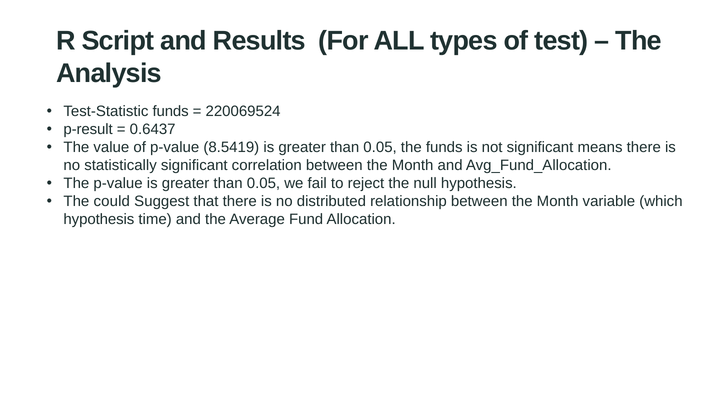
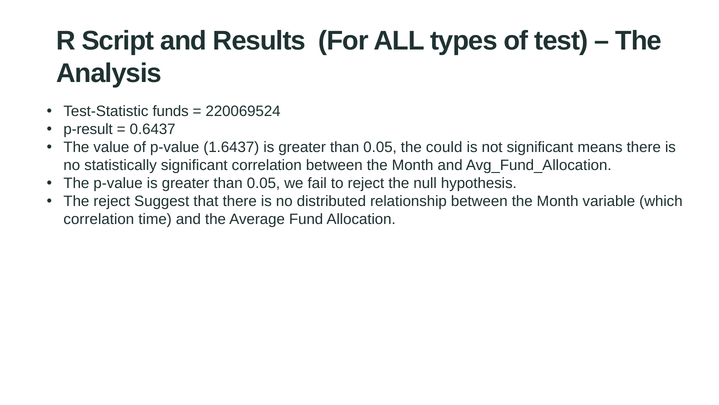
8.5419: 8.5419 -> 1.6437
the funds: funds -> could
The could: could -> reject
hypothesis at (99, 219): hypothesis -> correlation
